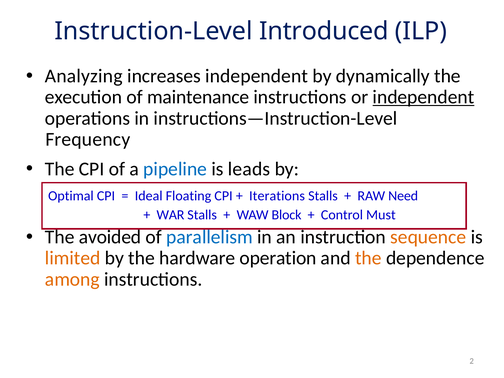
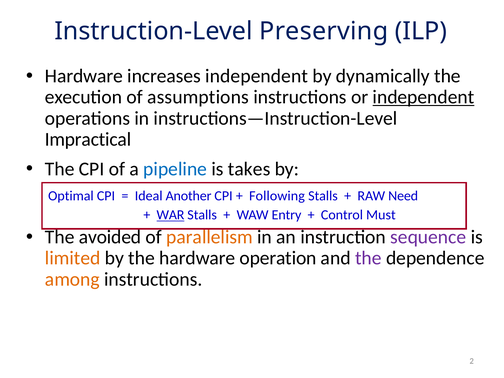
Introduced: Introduced -> Preserving
Analyzing at (84, 76): Analyzing -> Hardware
maintenance: maintenance -> assumptions
Frequency: Frequency -> Impractical
leads: leads -> takes
Floating: Floating -> Another
Iterations: Iterations -> Following
WAR underline: none -> present
Block: Block -> Entry
parallelism colour: blue -> orange
sequence colour: orange -> purple
the at (368, 258) colour: orange -> purple
